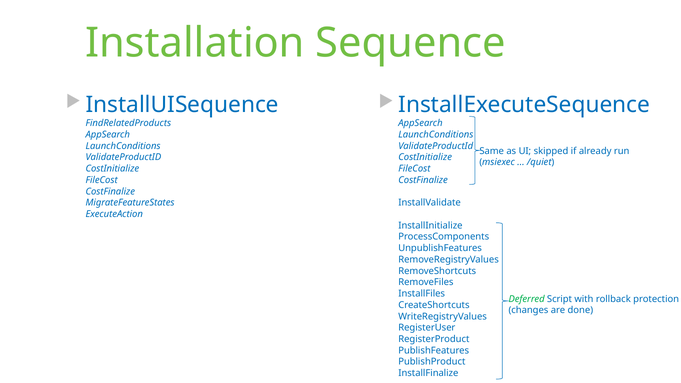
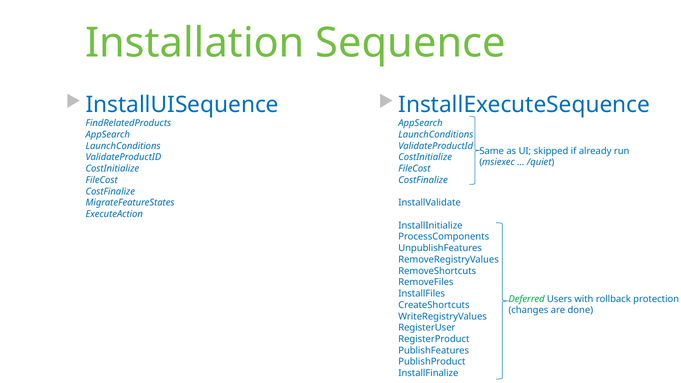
Script: Script -> Users
